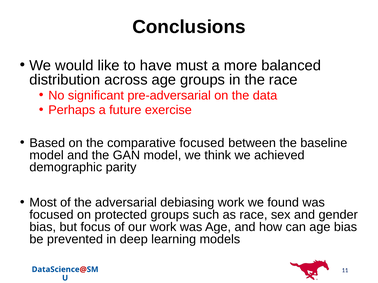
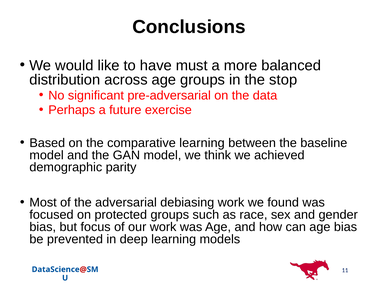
the race: race -> stop
comparative focused: focused -> learning
